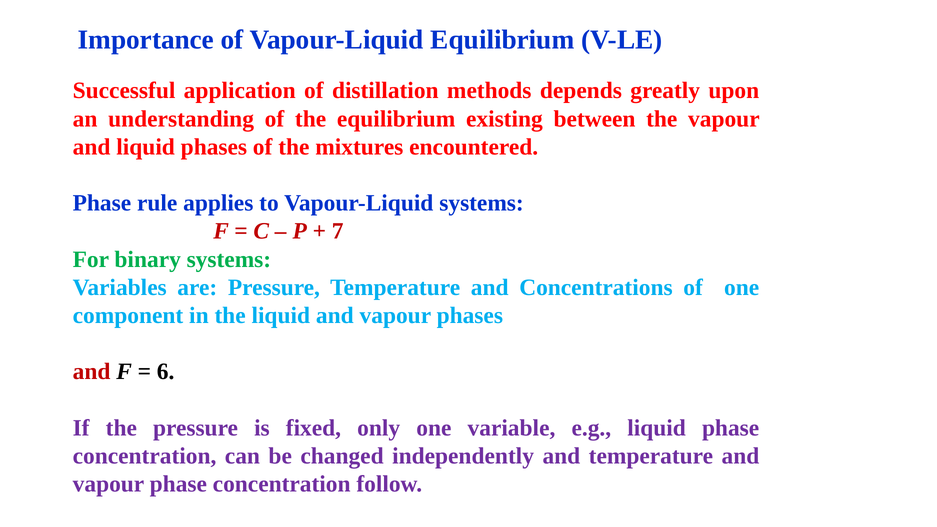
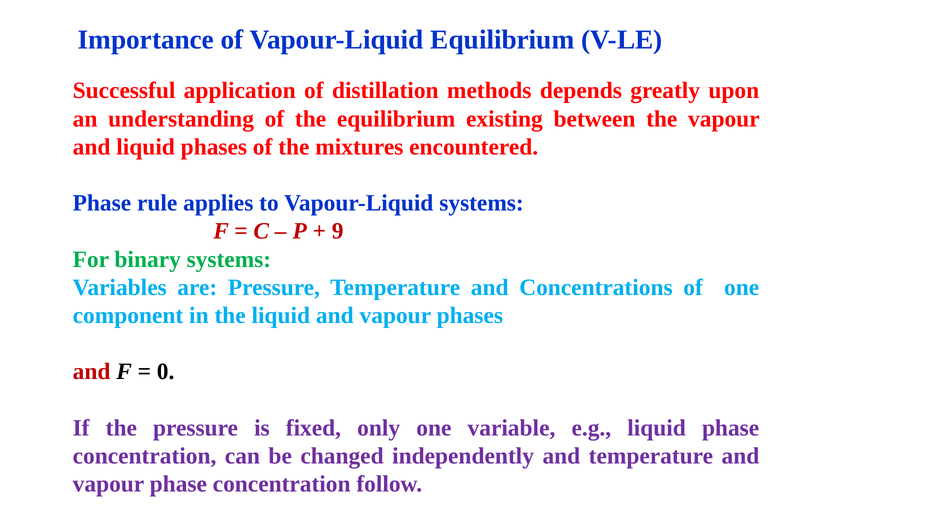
7: 7 -> 9
6: 6 -> 0
